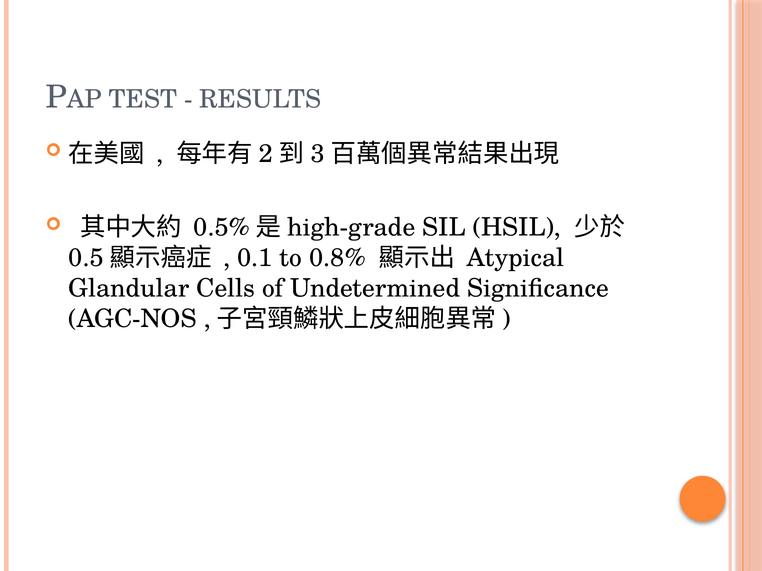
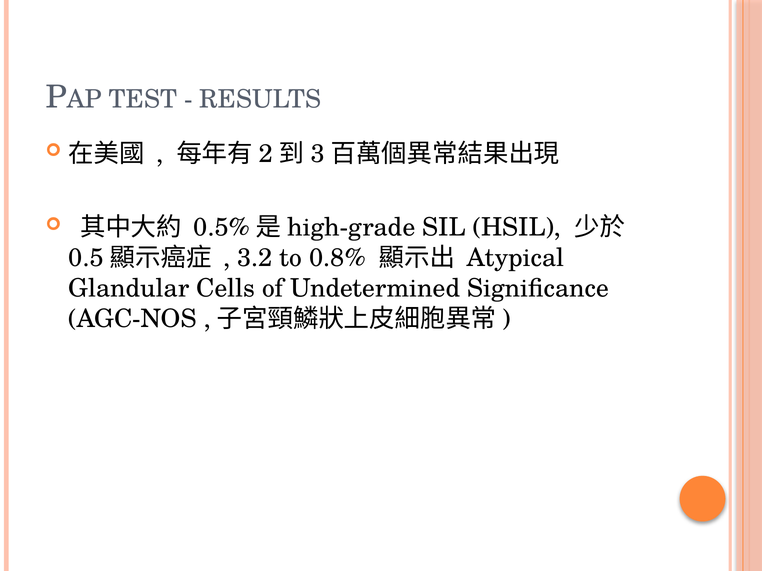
0.1: 0.1 -> 3.2
